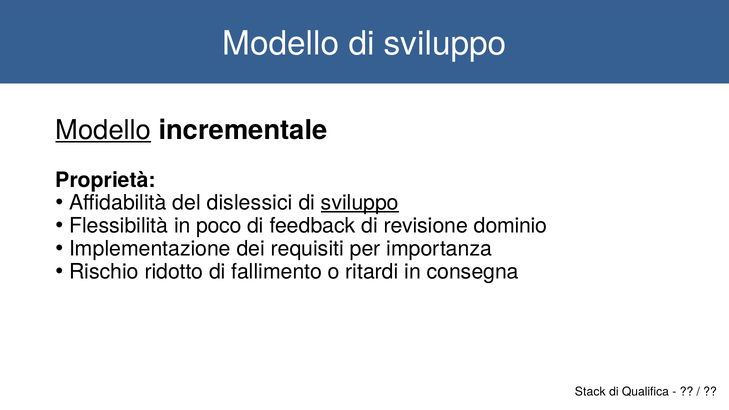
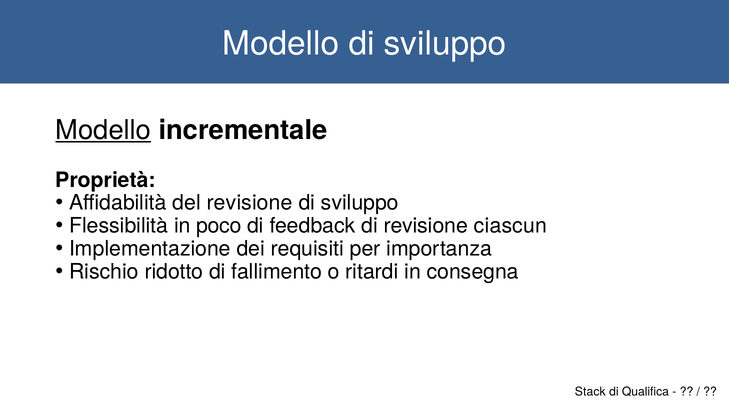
del dislessici: dislessici -> revisione
sviluppo at (360, 203) underline: present -> none
dominio: dominio -> ciascun
